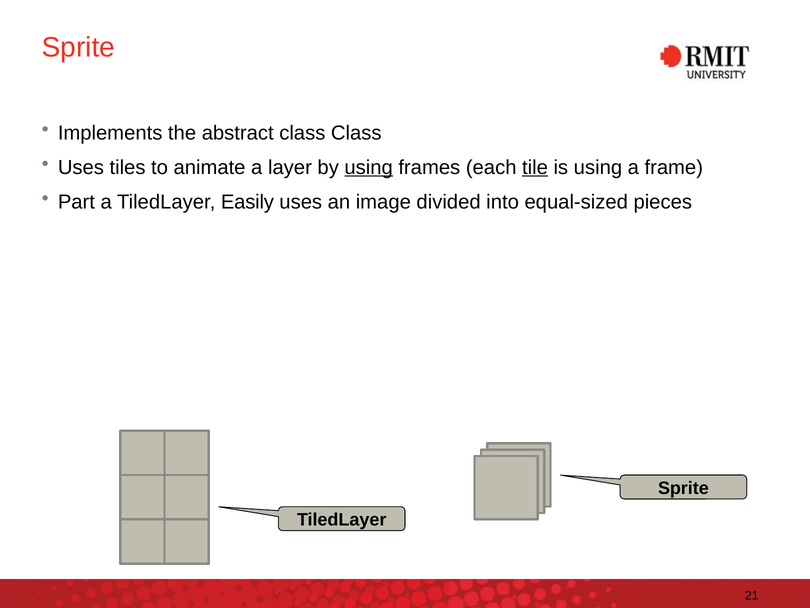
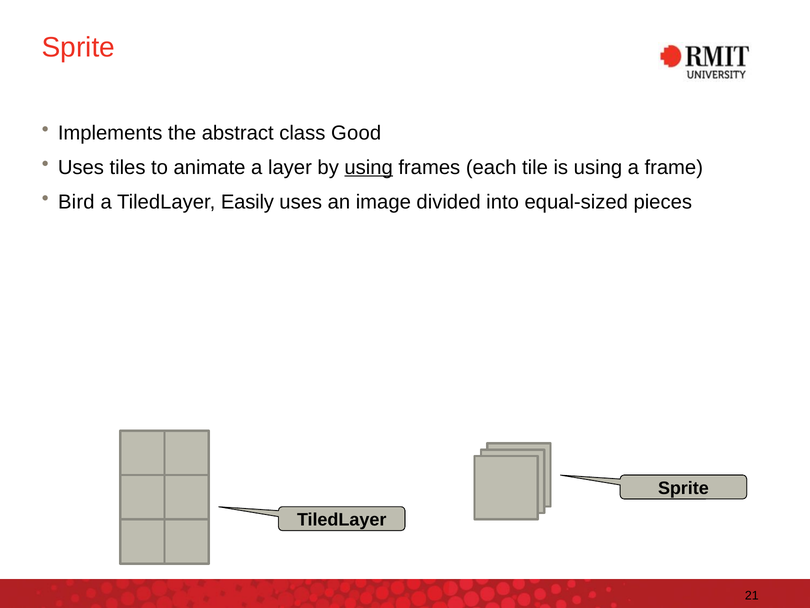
class Class: Class -> Good
tile underline: present -> none
Part: Part -> Bird
